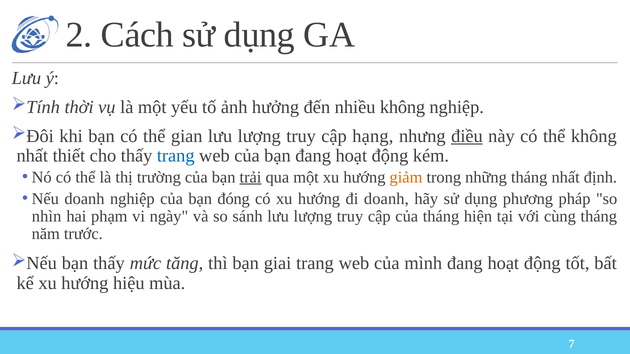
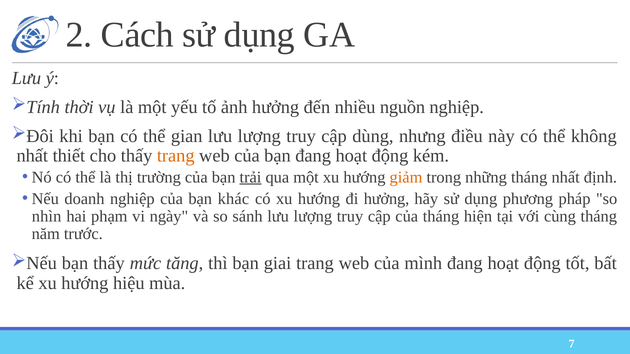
nhiều không: không -> nguồn
hạng: hạng -> dùng
điều underline: present -> none
trang at (176, 156) colour: blue -> orange
đóng: đóng -> khác
đi doanh: doanh -> hưởng
